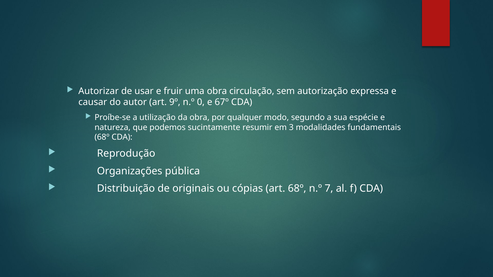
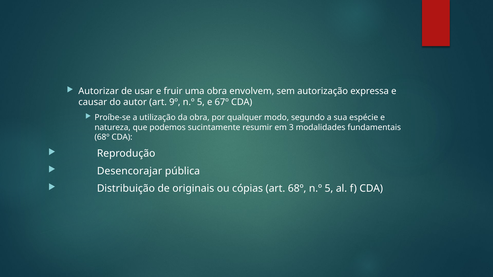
circulação: circulação -> envolvem
9º n.º 0: 0 -> 5
Organizações: Organizações -> Desencorajar
68º n.º 7: 7 -> 5
